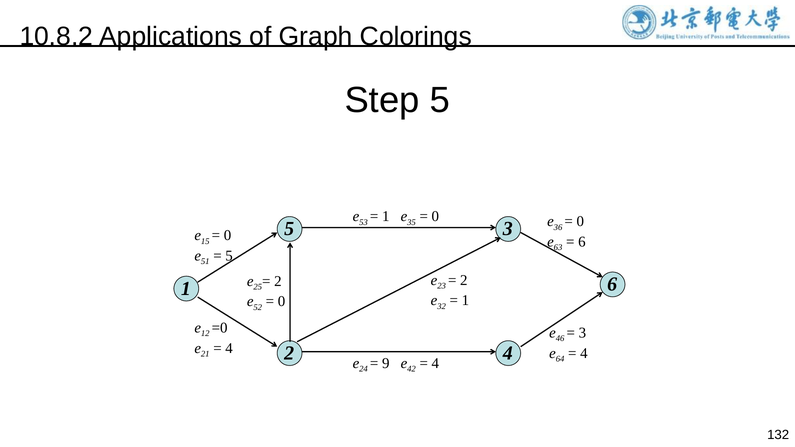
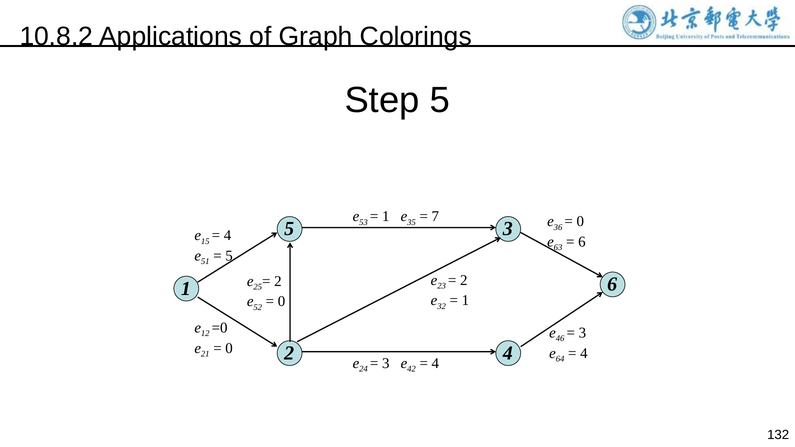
0 at (435, 217): 0 -> 7
0 at (227, 236): 0 -> 4
4 at (229, 348): 4 -> 0
9 at (386, 363): 9 -> 3
